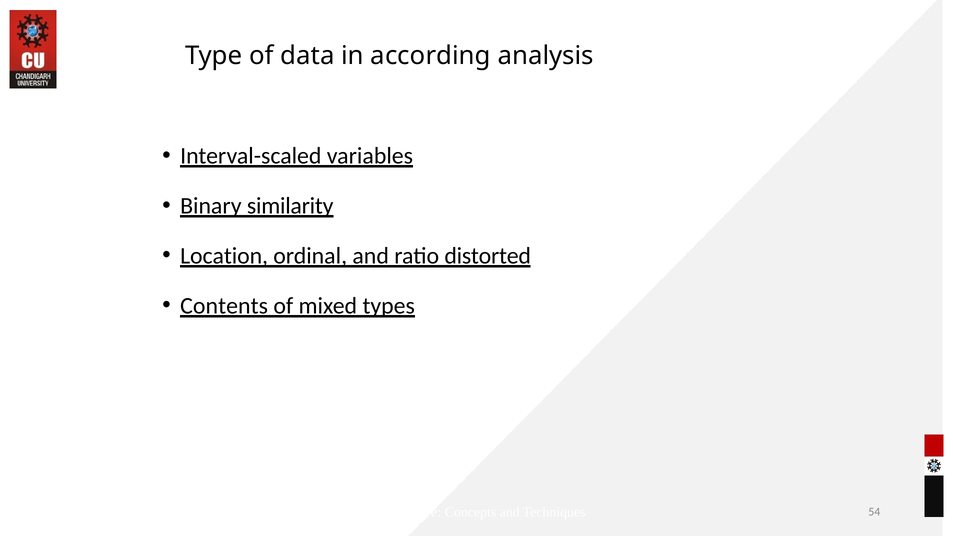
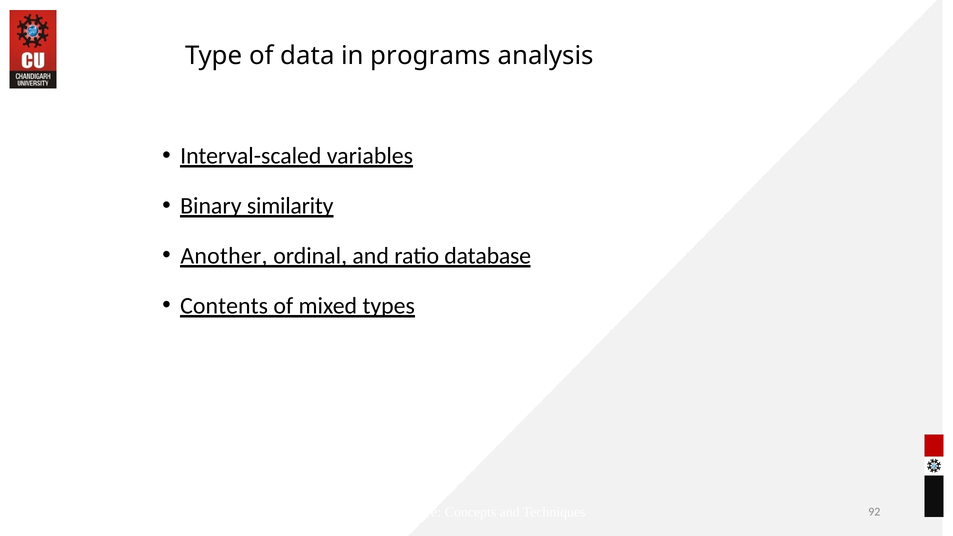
according: according -> programs
Location: Location -> Another
distorted: distorted -> database
54: 54 -> 92
